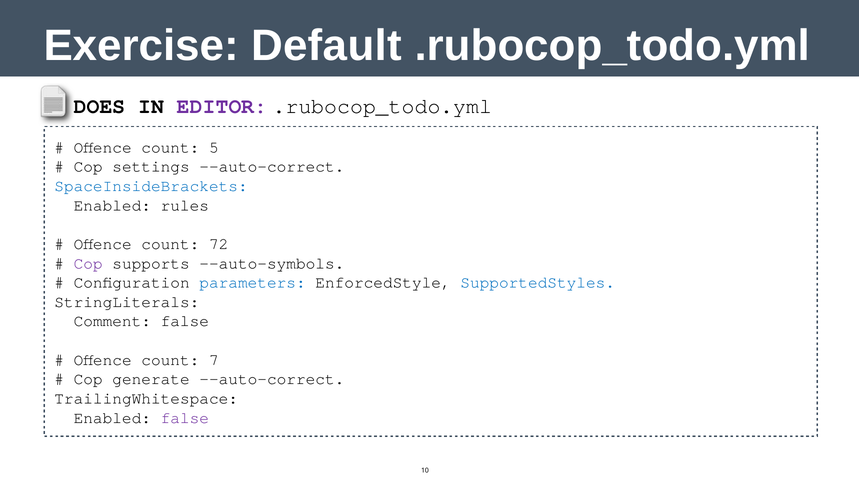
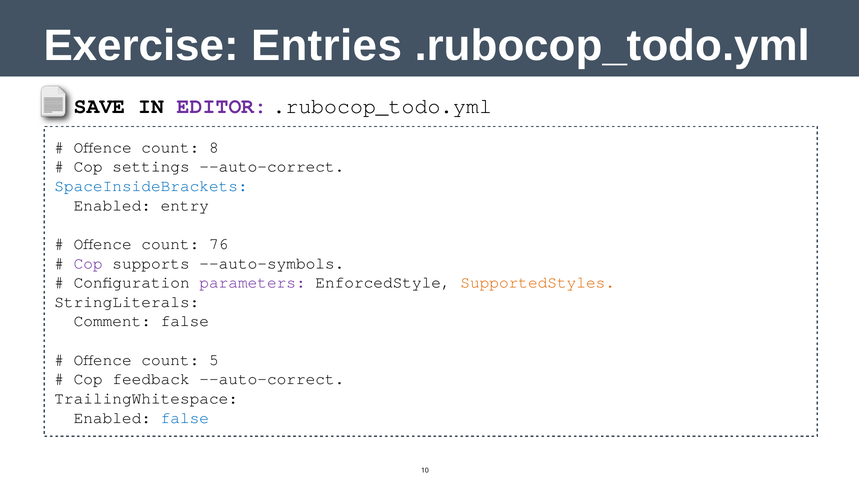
Default: Default -> Entries
DOES: DOES -> SAVE
5: 5 -> 8
rules: rules -> entry
72: 72 -> 76
parameters colour: blue -> purple
SupportedStyles colour: blue -> orange
7: 7 -> 5
generate: generate -> feedback
false at (185, 418) colour: purple -> blue
